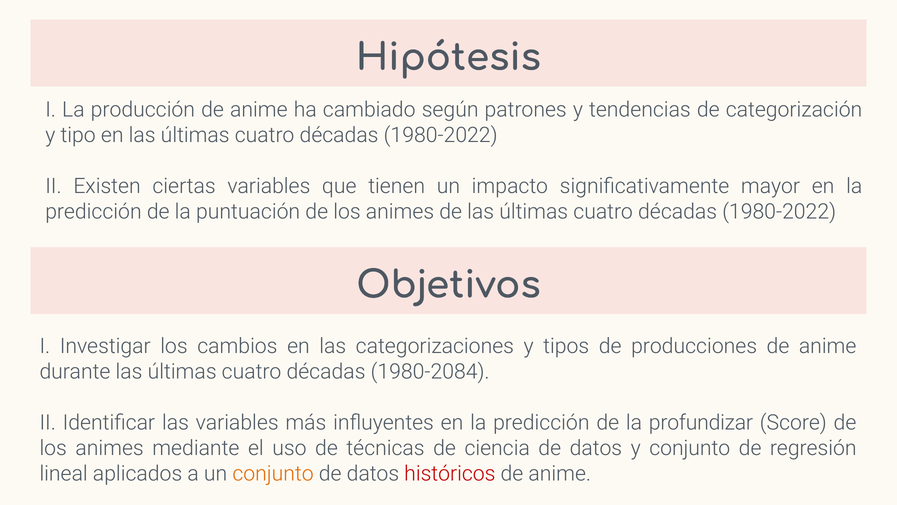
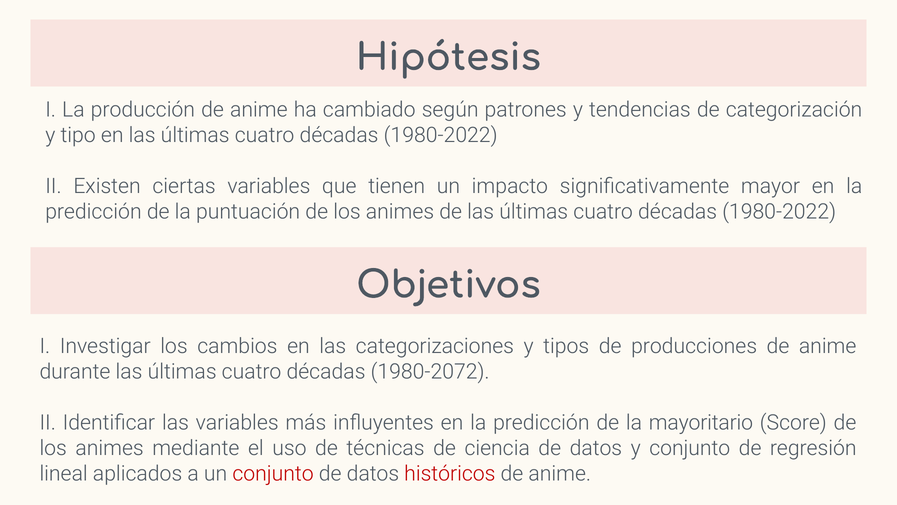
1980-2084: 1980-2084 -> 1980-2072
profundizar: profundizar -> mayoritario
conjunto at (273, 473) colour: orange -> red
